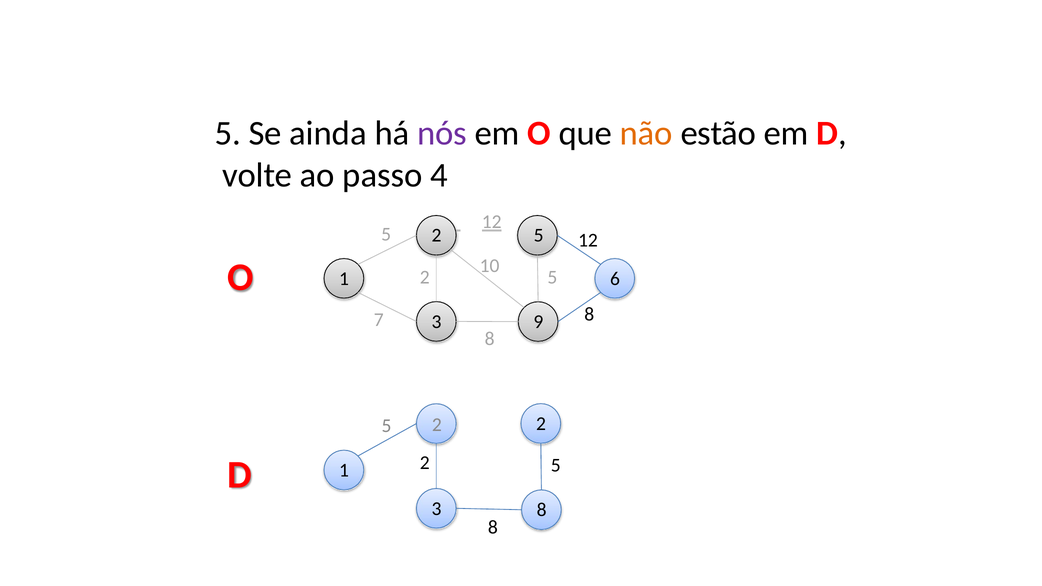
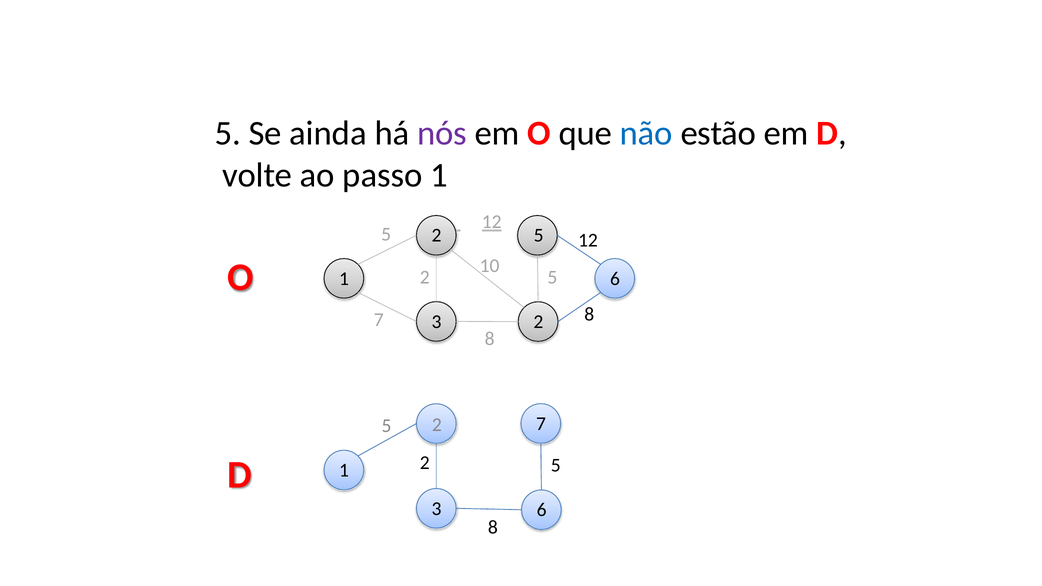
não colour: orange -> blue
passo 4: 4 -> 1
3 9: 9 -> 2
2 2: 2 -> 7
3 8: 8 -> 6
